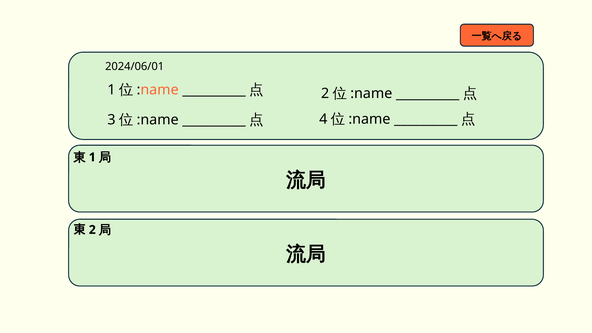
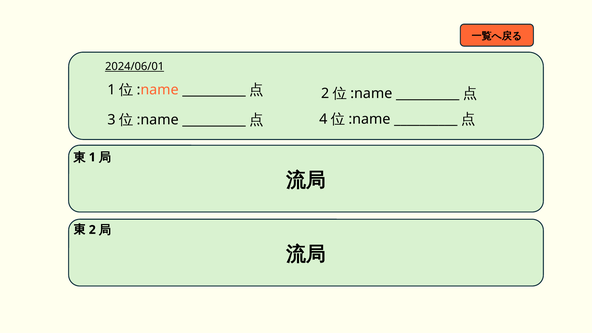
2024/06/01 underline: none -> present
